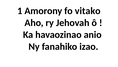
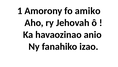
vitako: vitako -> amiko
